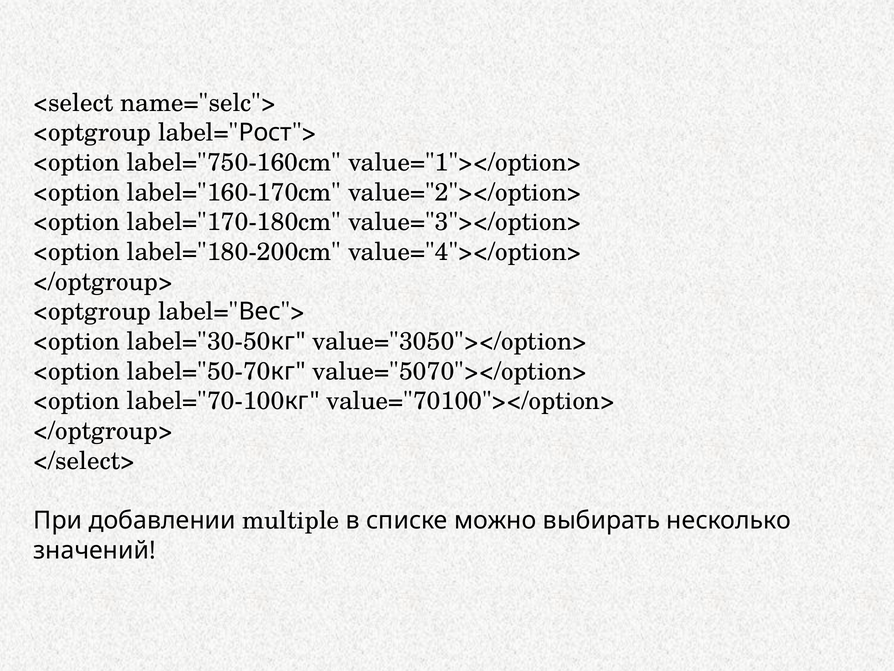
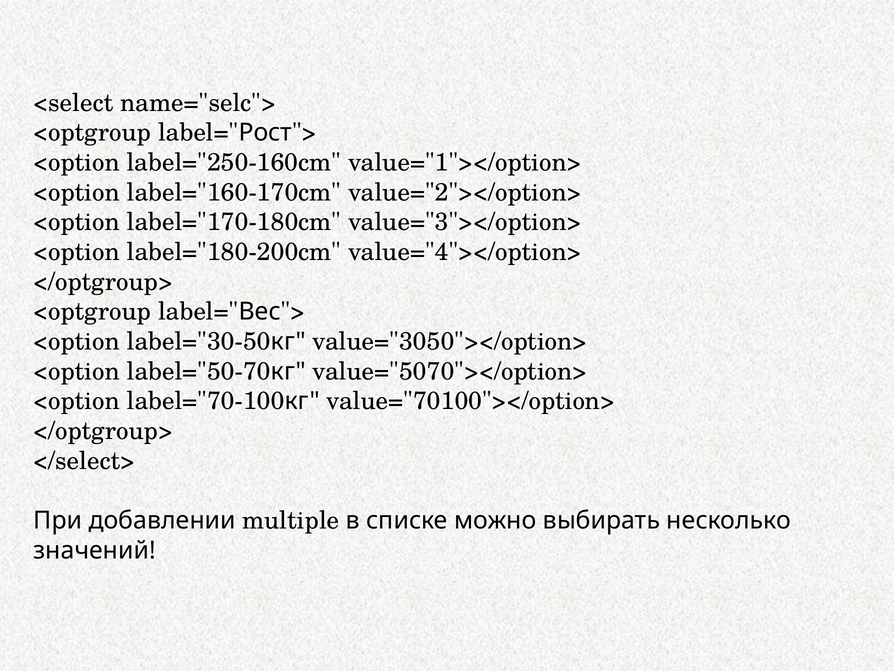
label="750-160cm: label="750-160cm -> label="250-160cm
